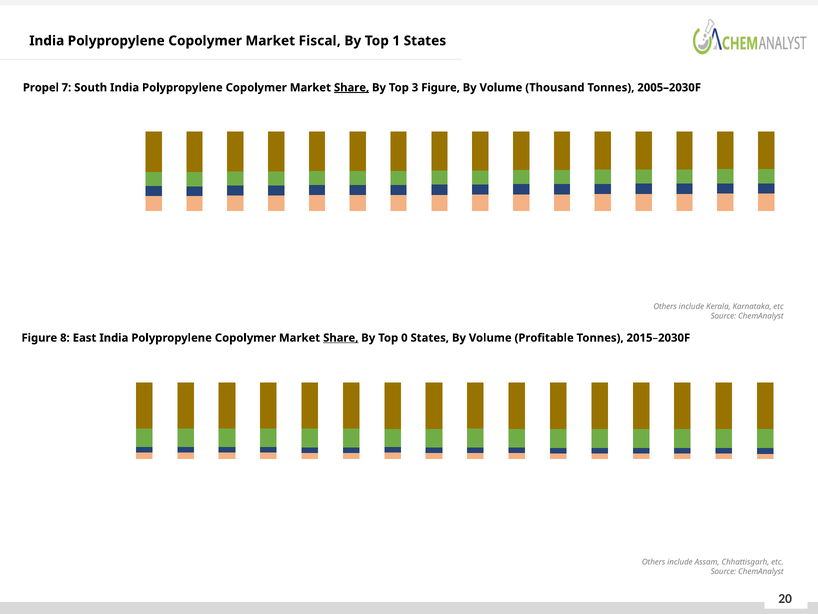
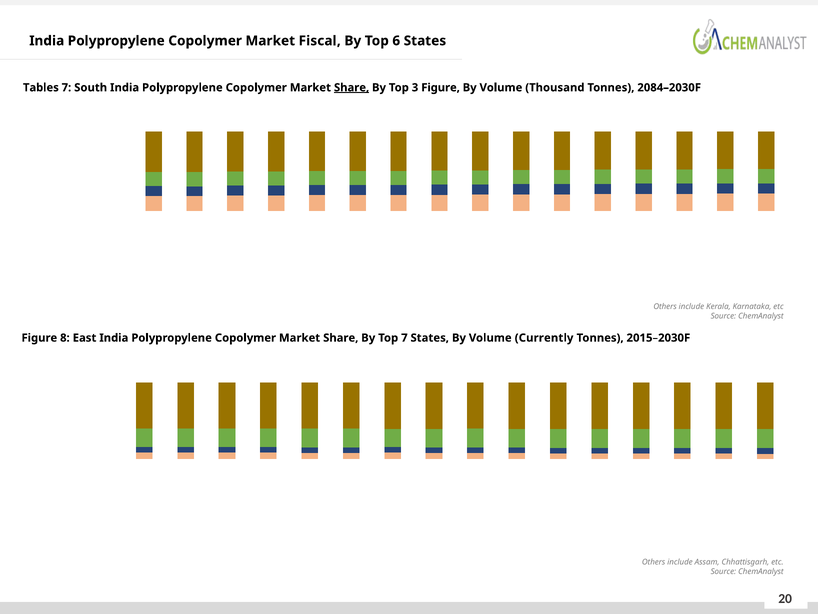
1: 1 -> 6
Propel: Propel -> Tables
2005–2030F: 2005–2030F -> 2084–2030F
Share at (341, 338) underline: present -> none
Top 0: 0 -> 7
Profitable: Profitable -> Currently
